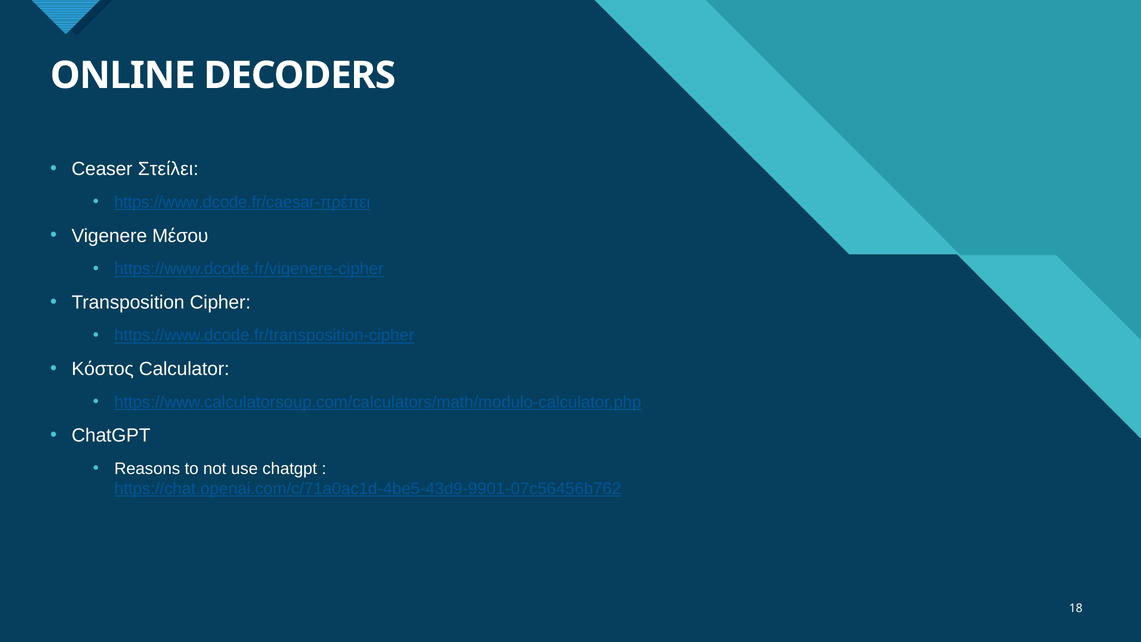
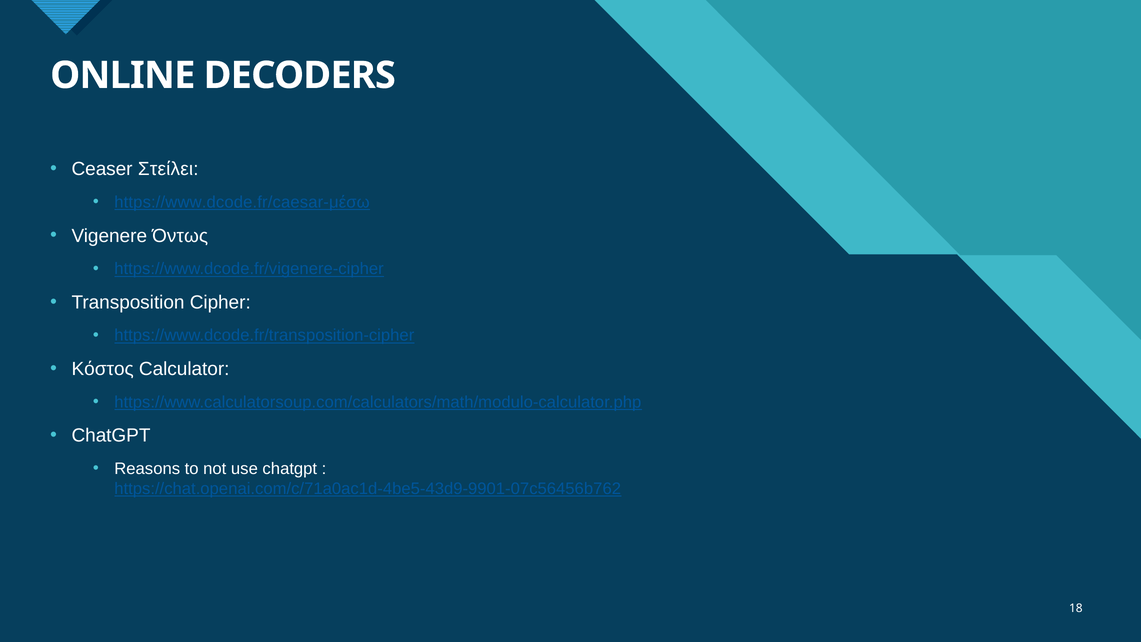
https://www.dcode.fr/caesar-πρέπει: https://www.dcode.fr/caesar-πρέπει -> https://www.dcode.fr/caesar-μέσω
Μέσου: Μέσου -> Όντως
